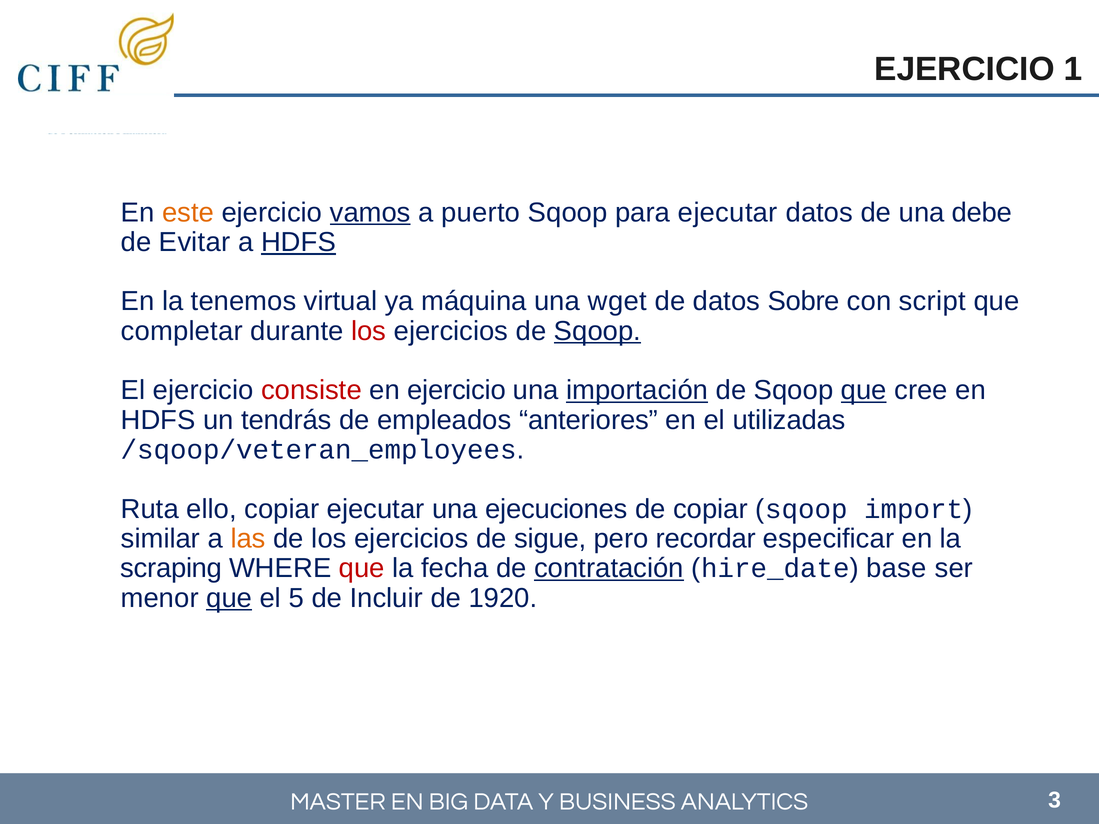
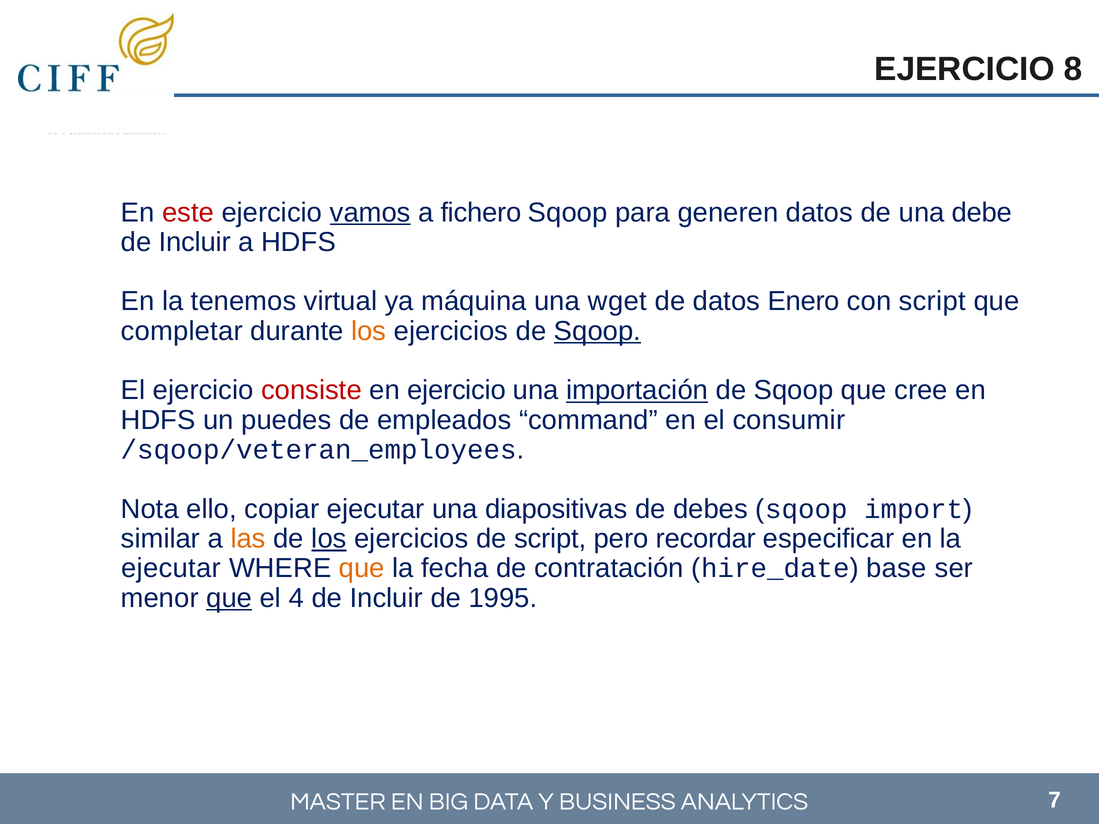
1: 1 -> 8
este colour: orange -> red
puerto: puerto -> fichero
para ejecutar: ejecutar -> generen
Evitar at (195, 242): Evitar -> Incluir
HDFS at (299, 242) underline: present -> none
Sobre: Sobre -> Enero
los at (369, 331) colour: red -> orange
que at (864, 391) underline: present -> none
tendrás: tendrás -> puedes
anteriores: anteriores -> command
utilizadas: utilizadas -> consumir
Ruta: Ruta -> Nota
ejecuciones: ejecuciones -> diapositivas
de copiar: copiar -> debes
los at (329, 539) underline: none -> present
de sigue: sigue -> script
scraping at (171, 569): scraping -> ejecutar
que at (362, 569) colour: red -> orange
contratación underline: present -> none
5: 5 -> 4
1920: 1920 -> 1995
3: 3 -> 7
